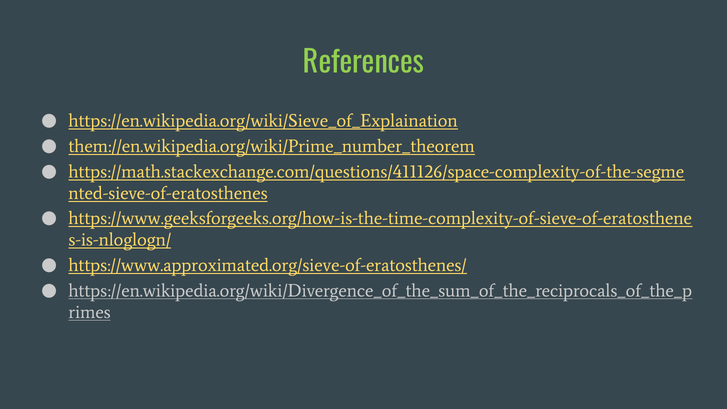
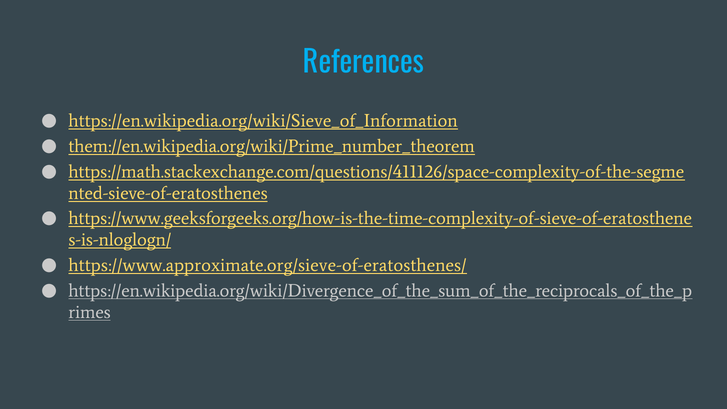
References colour: light green -> light blue
https://en.wikipedia.org/wiki/Sieve_of_Explaination: https://en.wikipedia.org/wiki/Sieve_of_Explaination -> https://en.wikipedia.org/wiki/Sieve_of_Information
https://www.approximated.org/sieve-of-eratosthenes/: https://www.approximated.org/sieve-of-eratosthenes/ -> https://www.approximate.org/sieve-of-eratosthenes/
